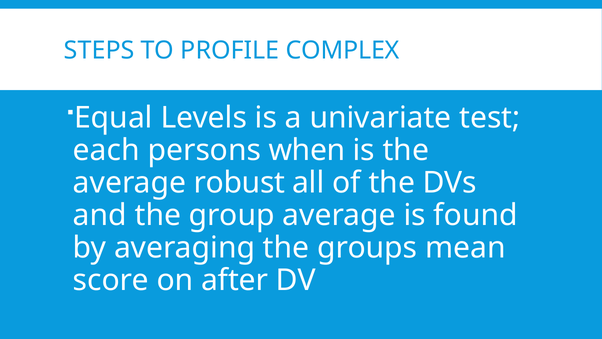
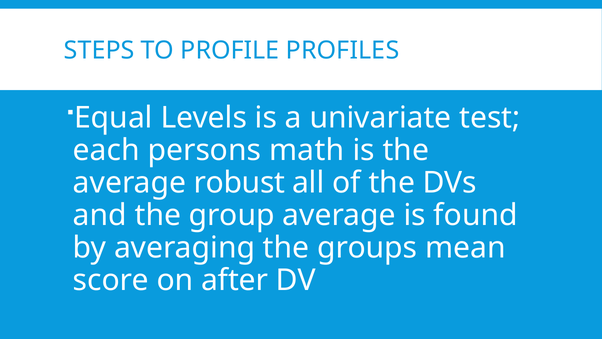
COMPLEX: COMPLEX -> PROFILES
when: when -> math
